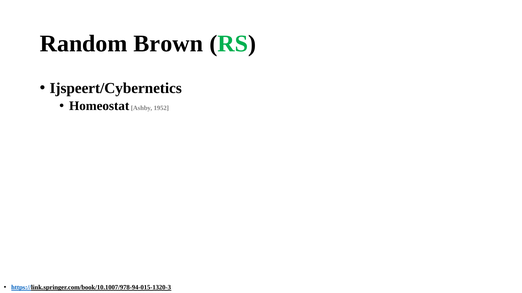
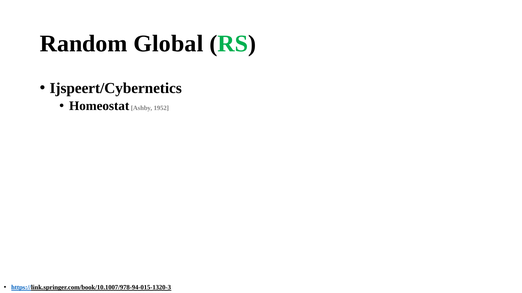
Brown: Brown -> Global
